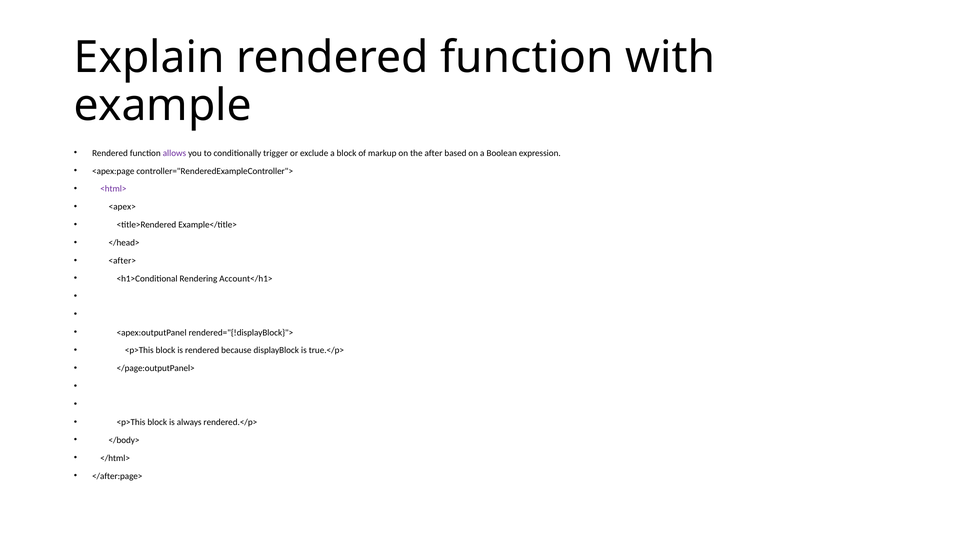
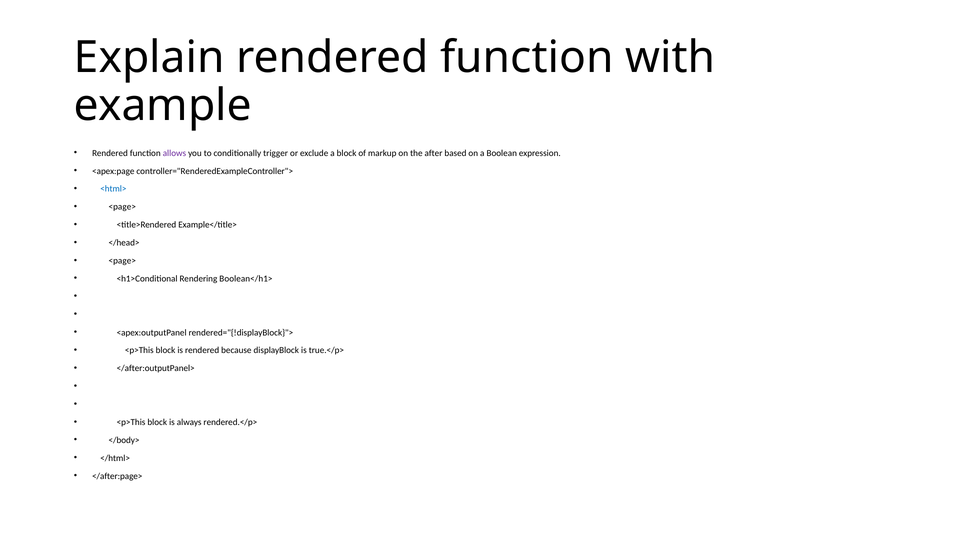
<html> colour: purple -> blue
<apex> at (122, 207): <apex> -> <page>
<after> at (122, 261): <after> -> <page>
Account</h1>: Account</h1> -> Boolean</h1>
</page:outputPanel>: </page:outputPanel> -> </after:outputPanel>
